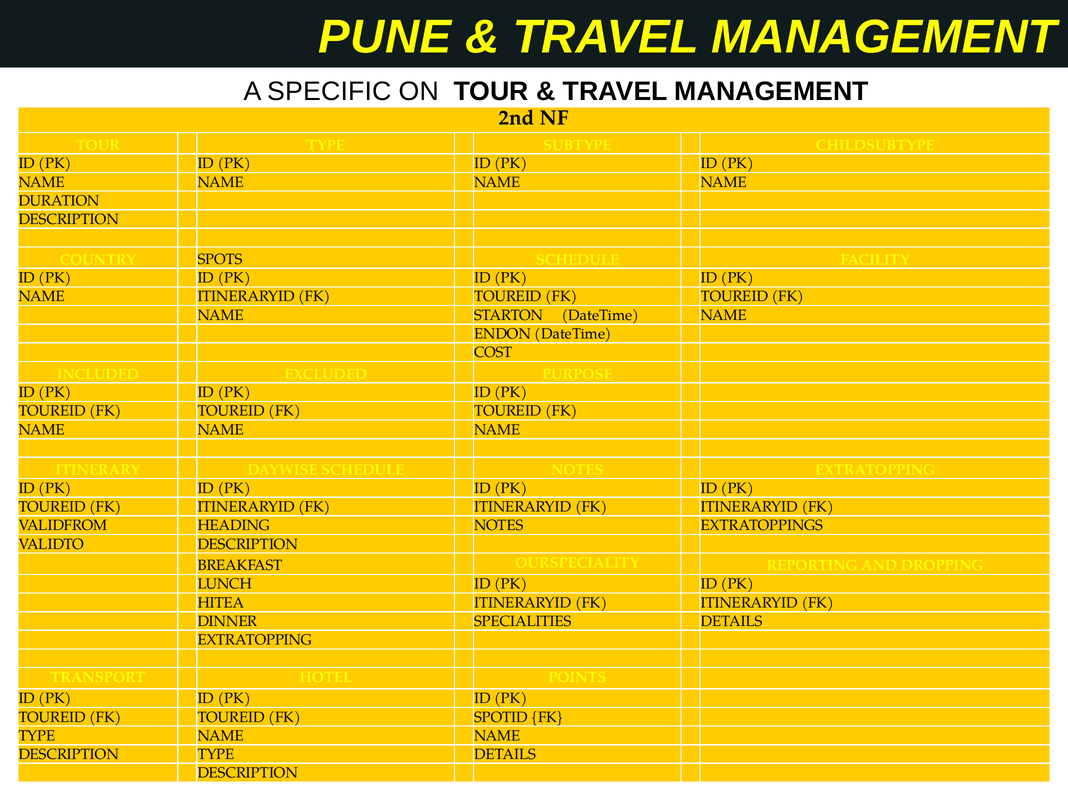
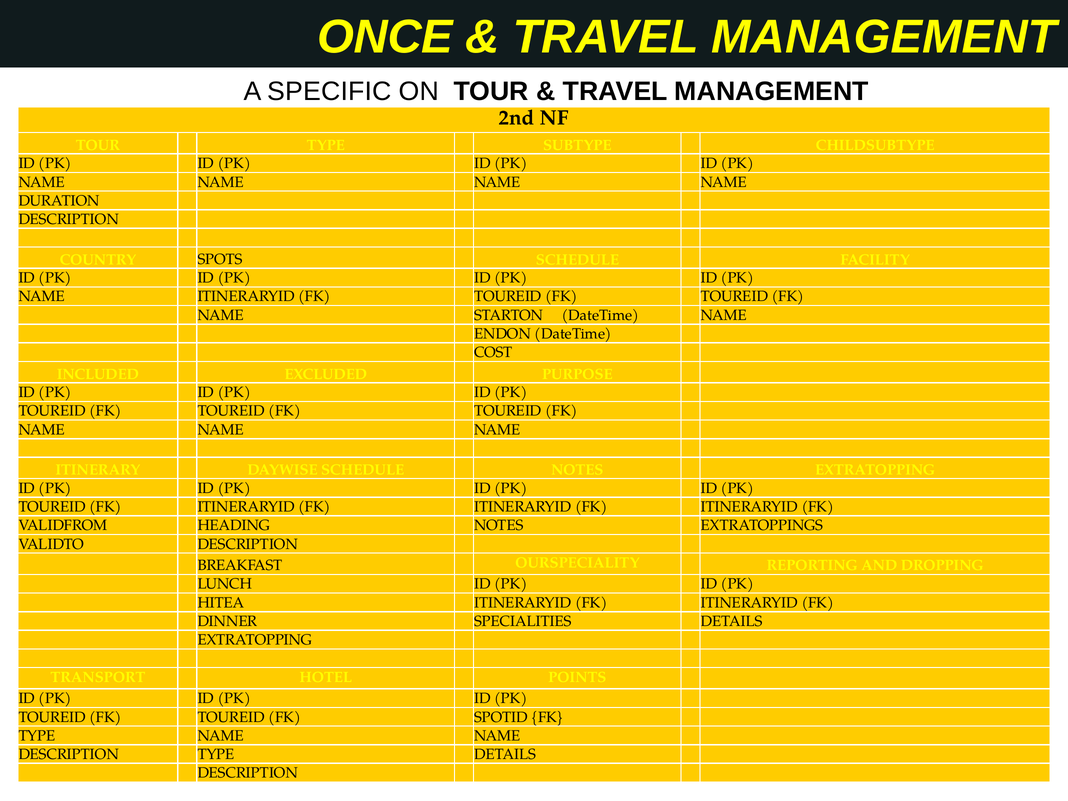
PUNE: PUNE -> ONCE
